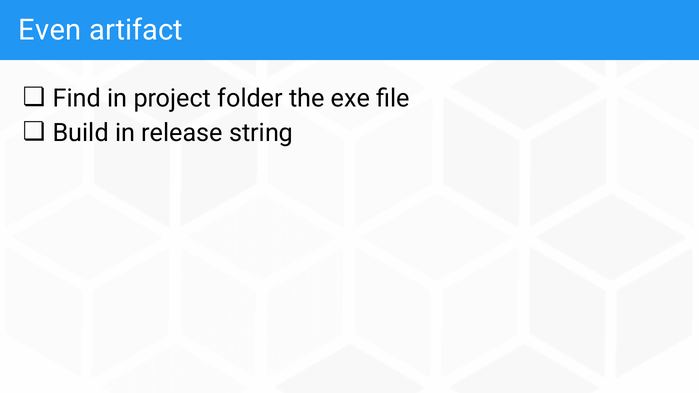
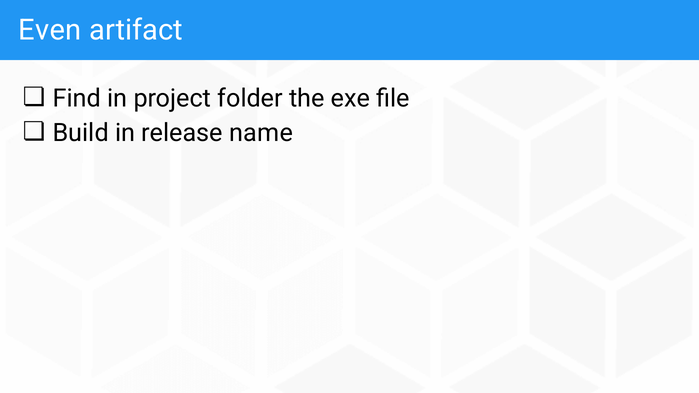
string: string -> name
